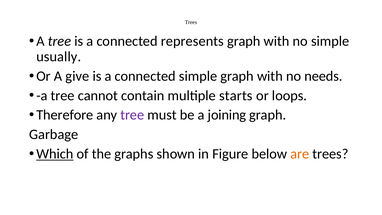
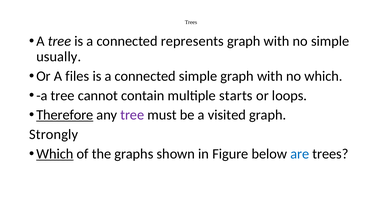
give: give -> files
no needs: needs -> which
Therefore underline: none -> present
joining: joining -> visited
Garbage: Garbage -> Strongly
are colour: orange -> blue
